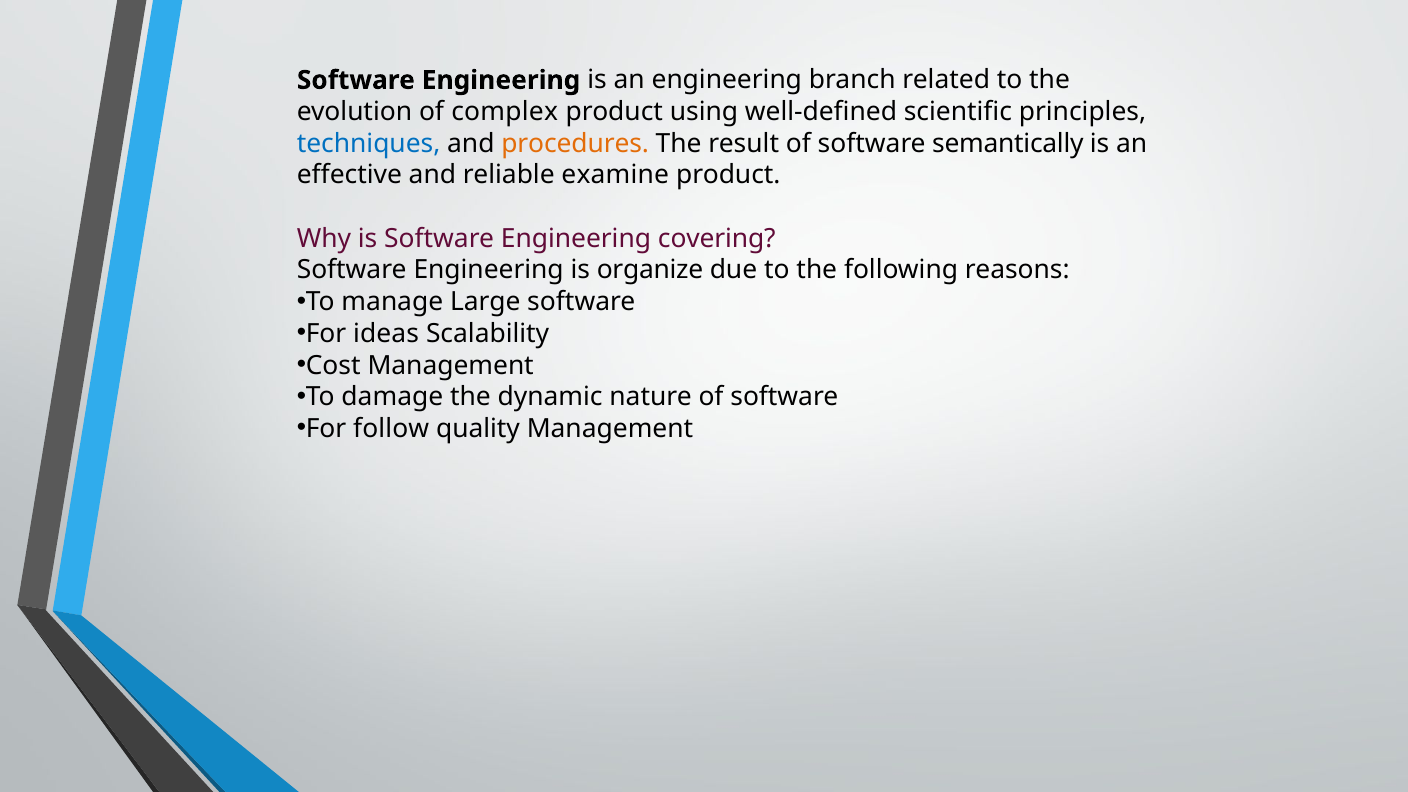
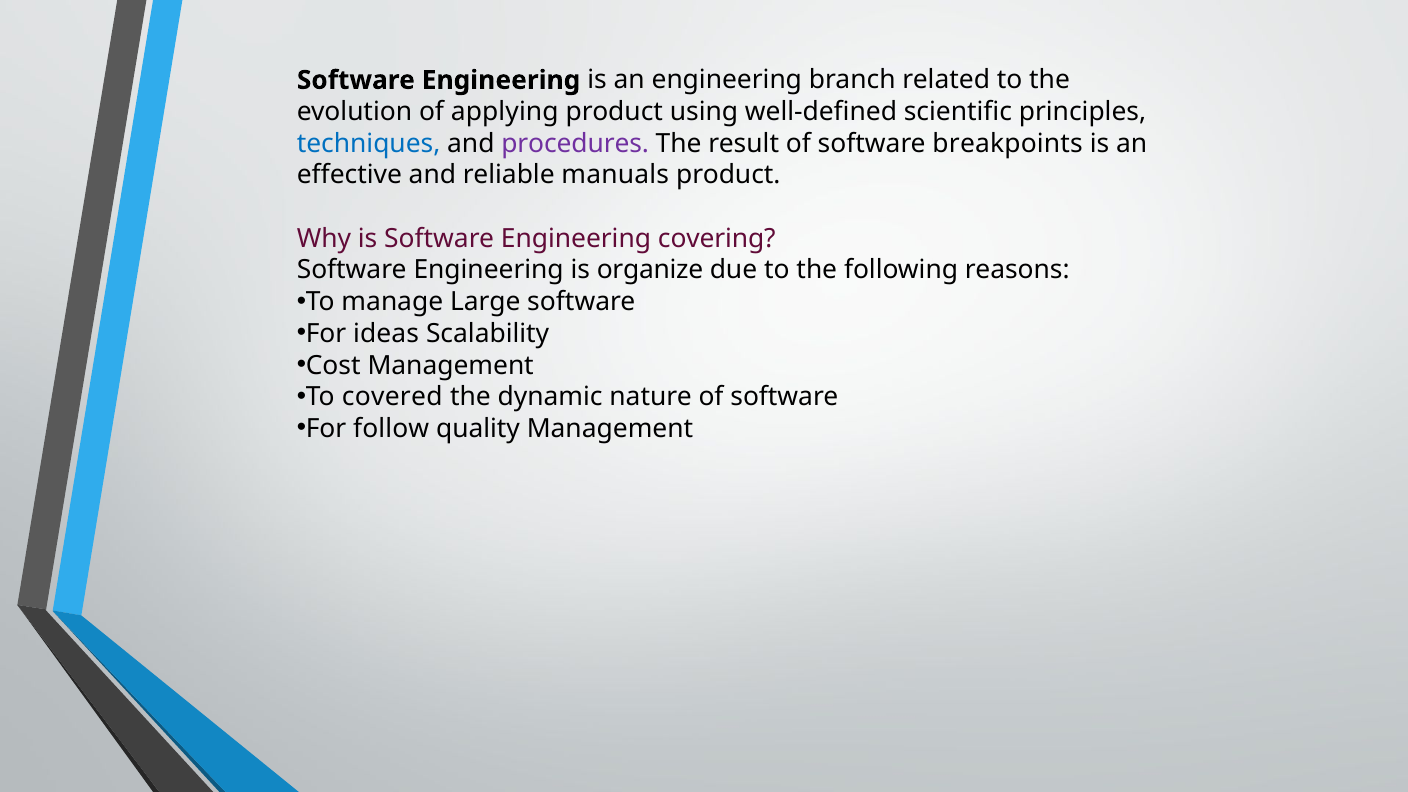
complex: complex -> applying
procedures colour: orange -> purple
semantically: semantically -> breakpoints
examine: examine -> manuals
damage: damage -> covered
